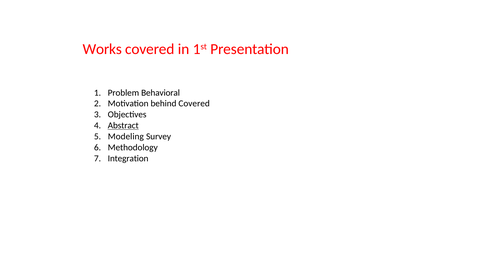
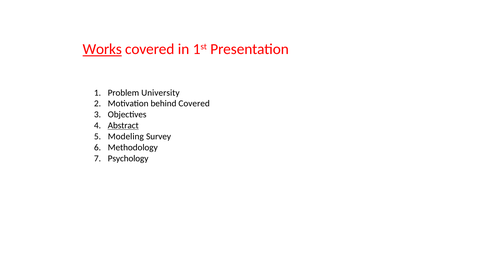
Works underline: none -> present
Behavioral: Behavioral -> University
Integration: Integration -> Psychology
